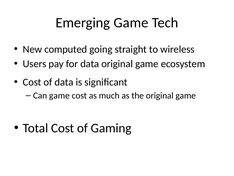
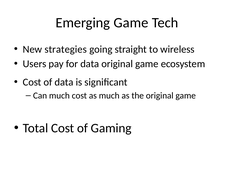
computed: computed -> strategies
Can game: game -> much
